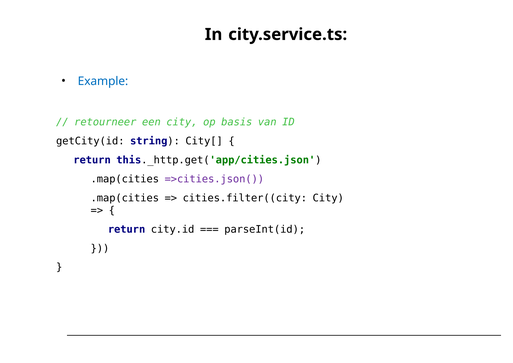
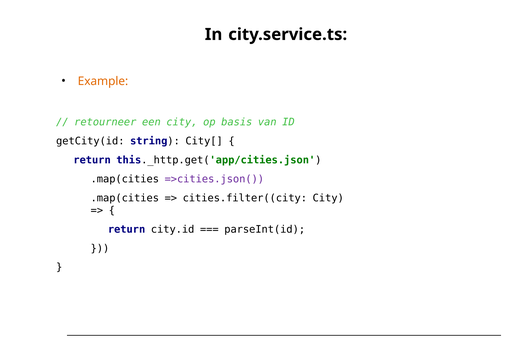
Example colour: blue -> orange
